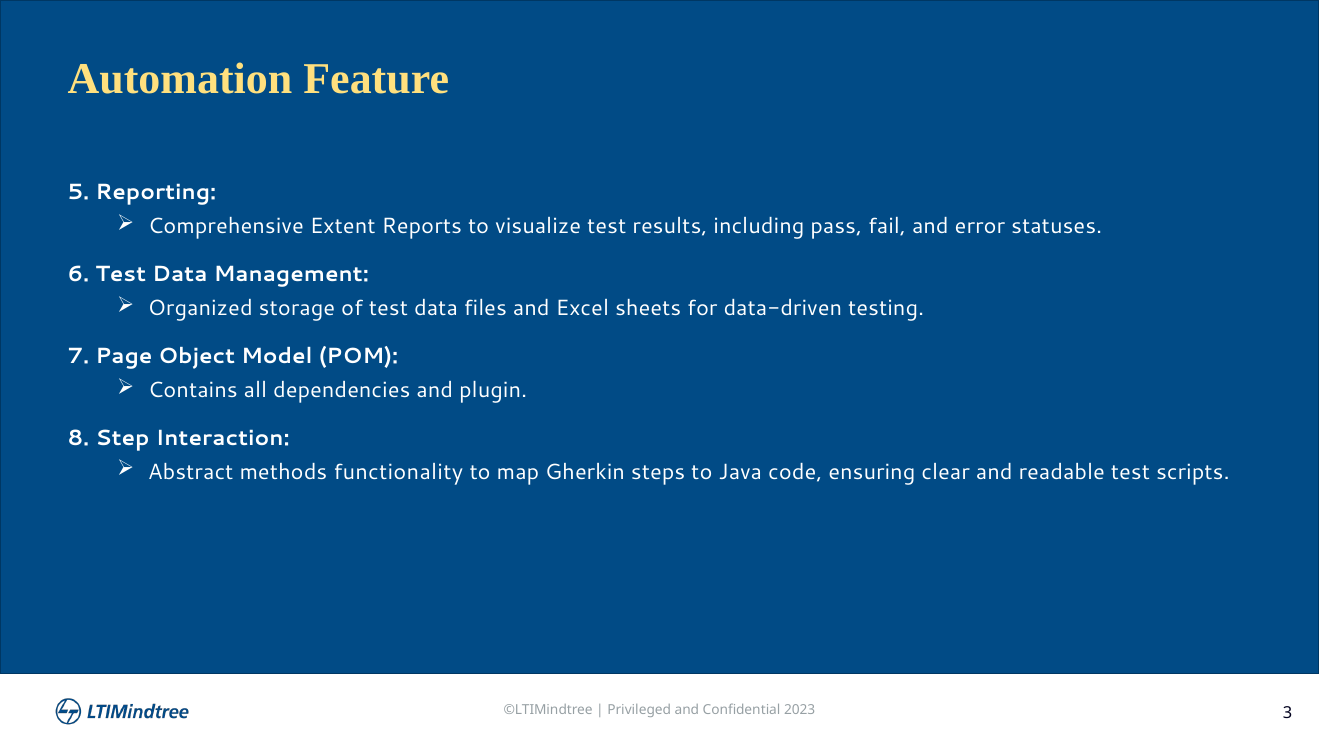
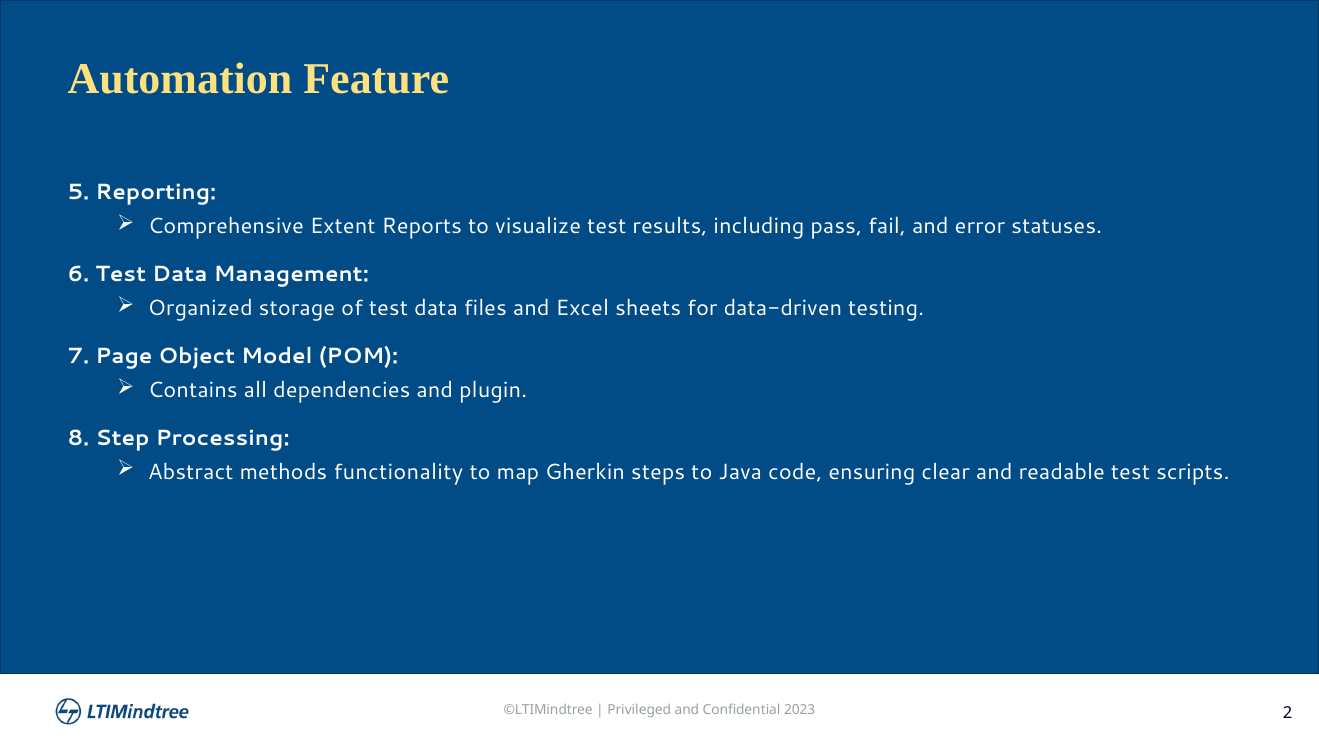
Interaction: Interaction -> Processing
3: 3 -> 2
